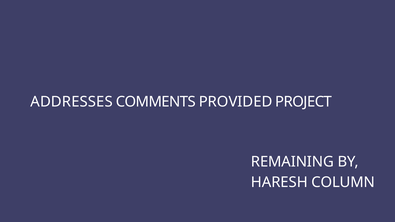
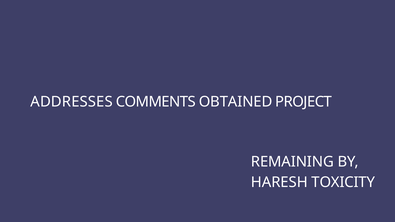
PROVIDED: PROVIDED -> OBTAINED
COLUMN: COLUMN -> TOXICITY
